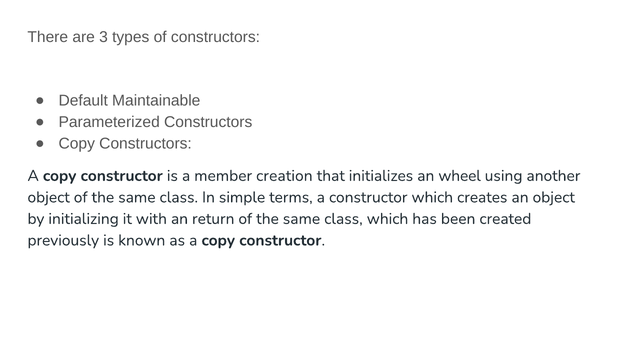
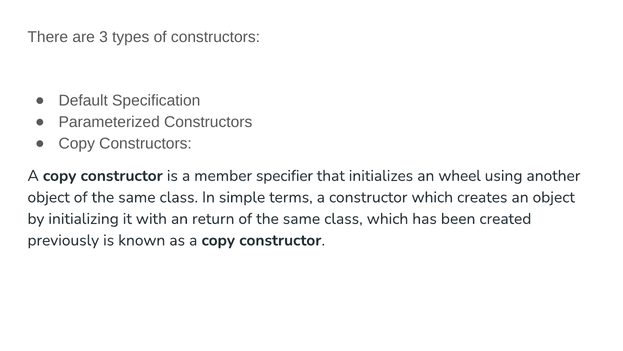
Maintainable: Maintainable -> Specification
creation: creation -> specifier
